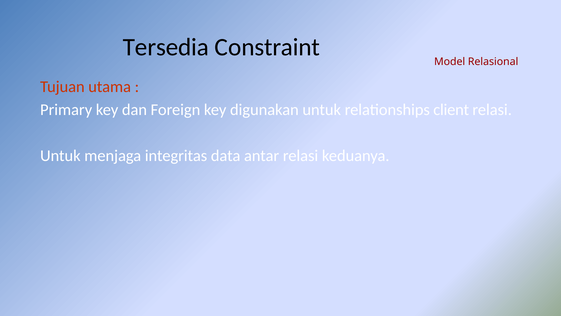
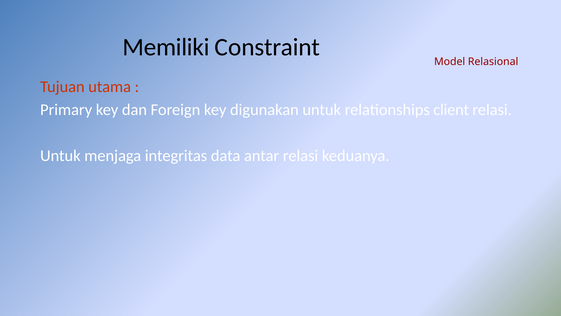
Tersedia: Tersedia -> Memiliki
